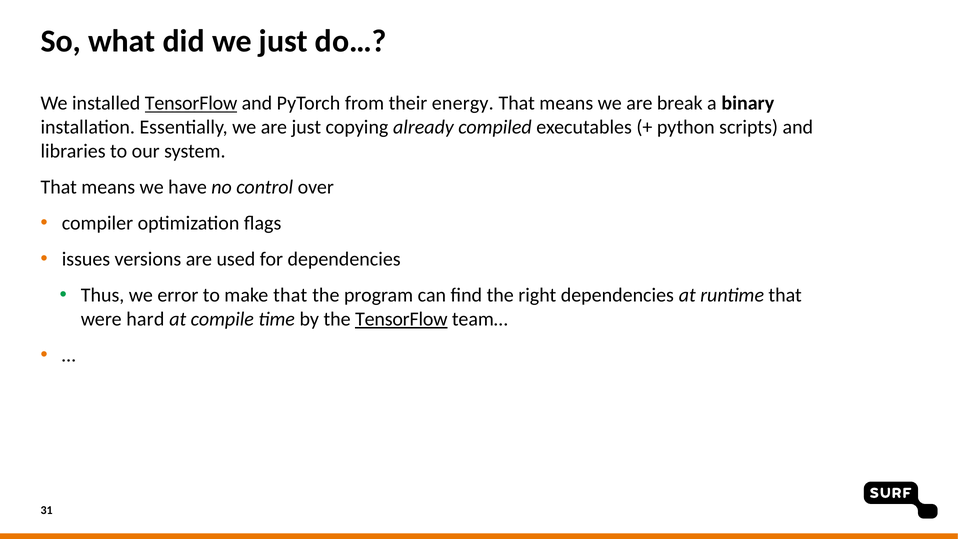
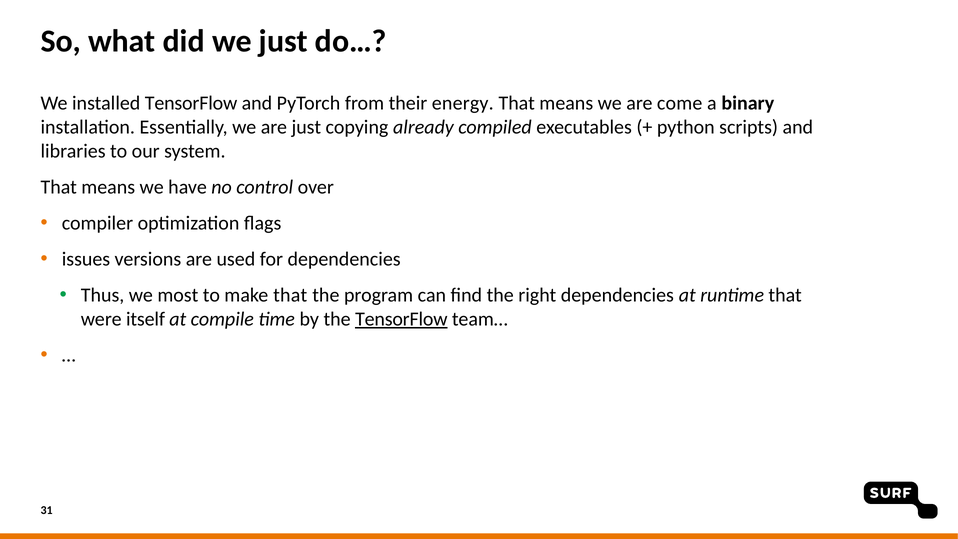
TensorFlow at (191, 103) underline: present -> none
break: break -> come
error: error -> most
hard: hard -> itself
